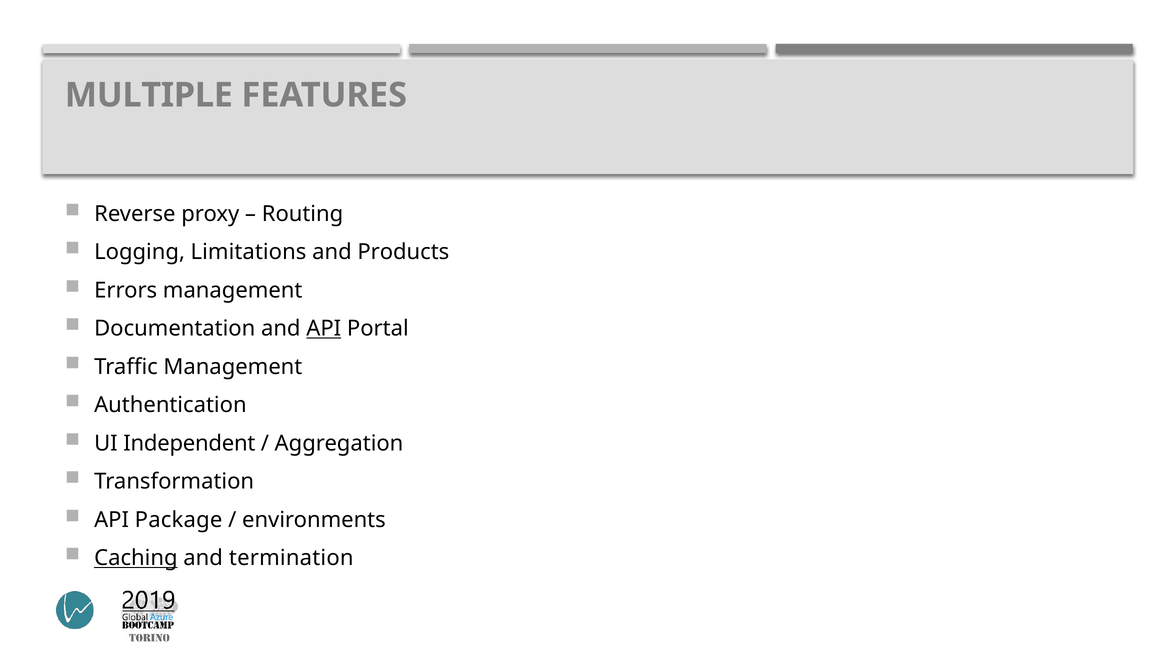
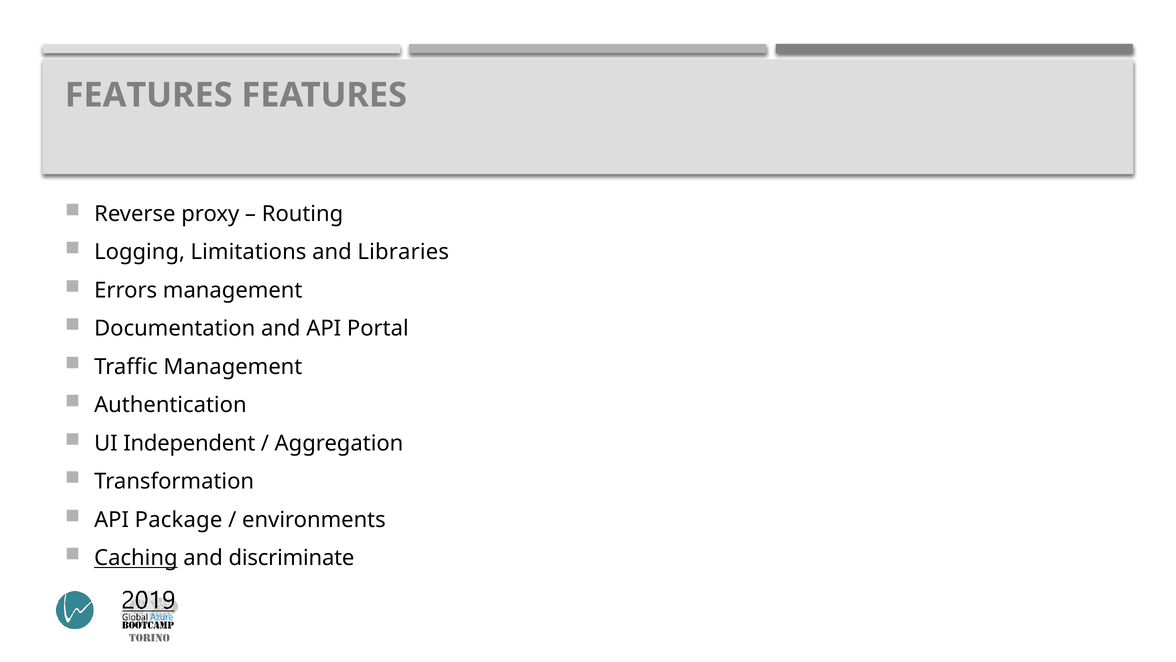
MULTIPLE at (149, 95): MULTIPLE -> FEATURES
Products: Products -> Libraries
API at (324, 328) underline: present -> none
termination: termination -> discriminate
